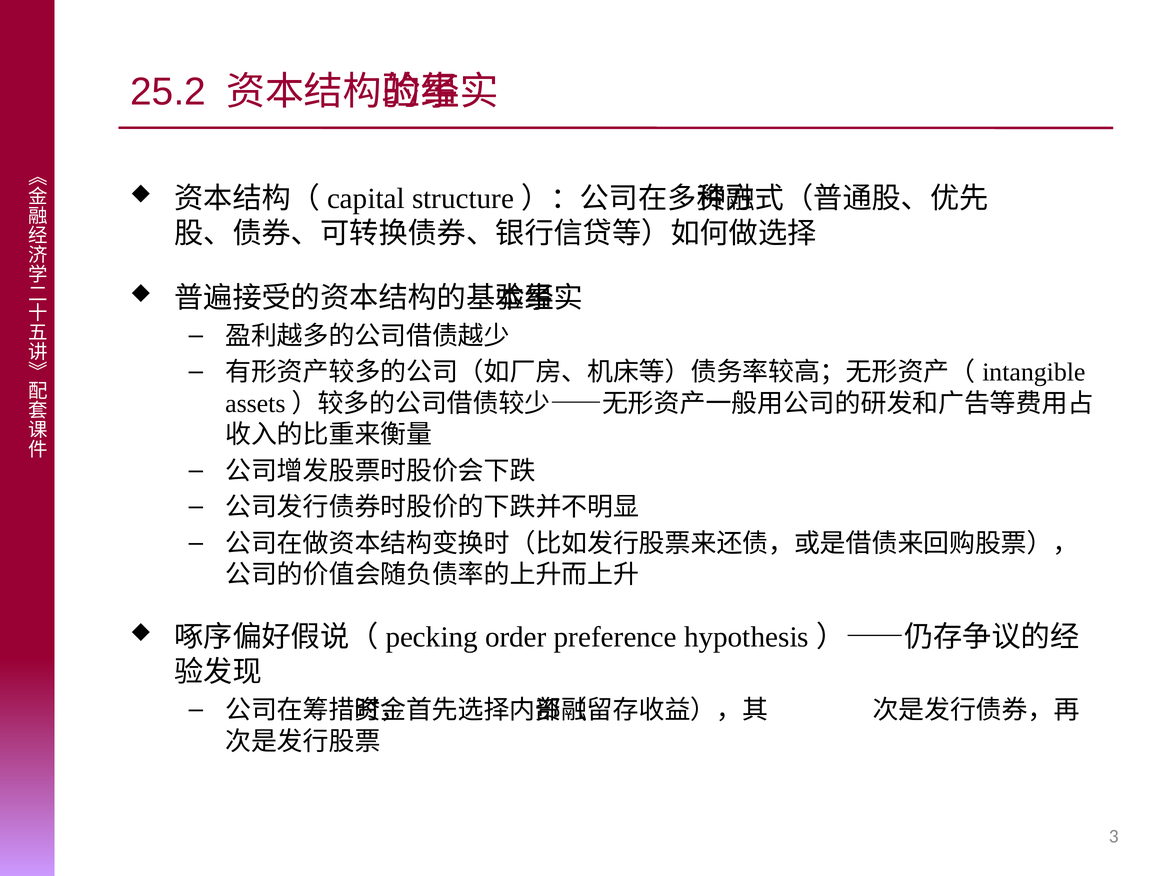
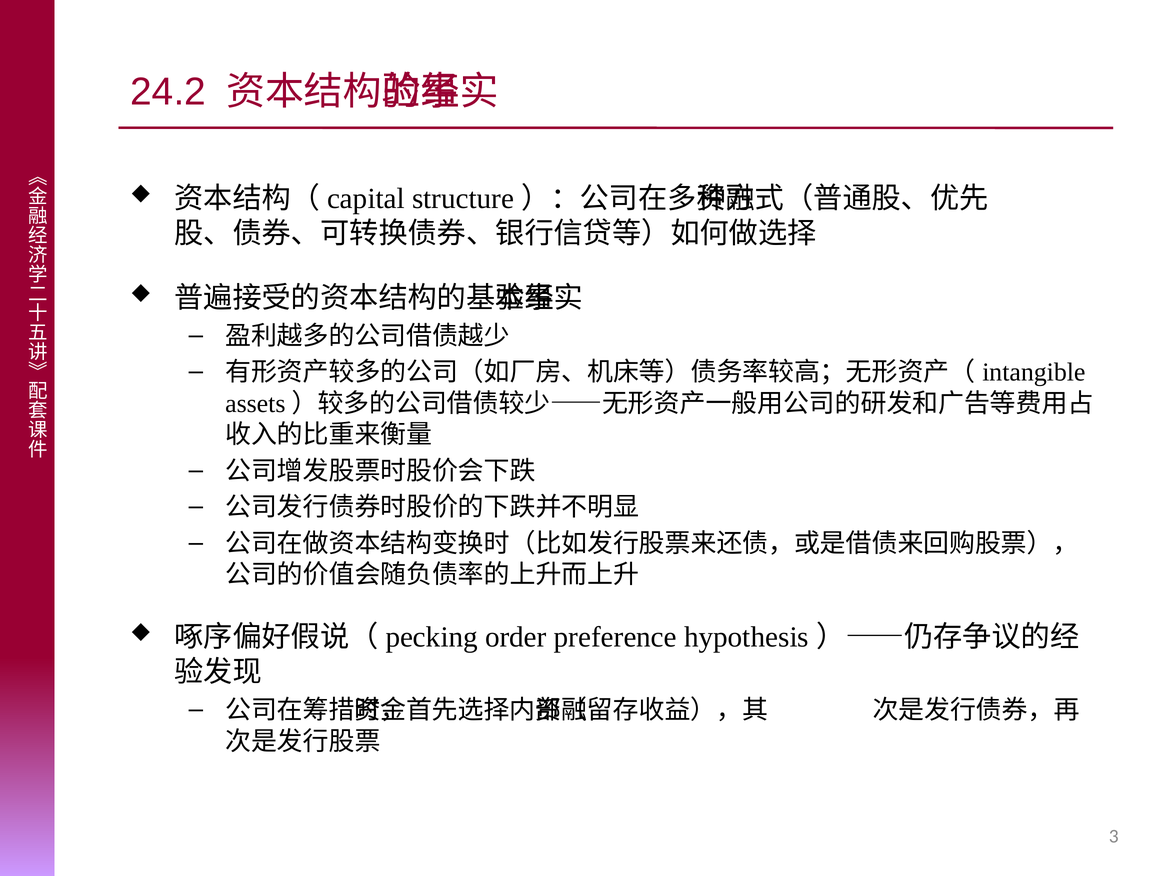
25.2: 25.2 -> 24.2
